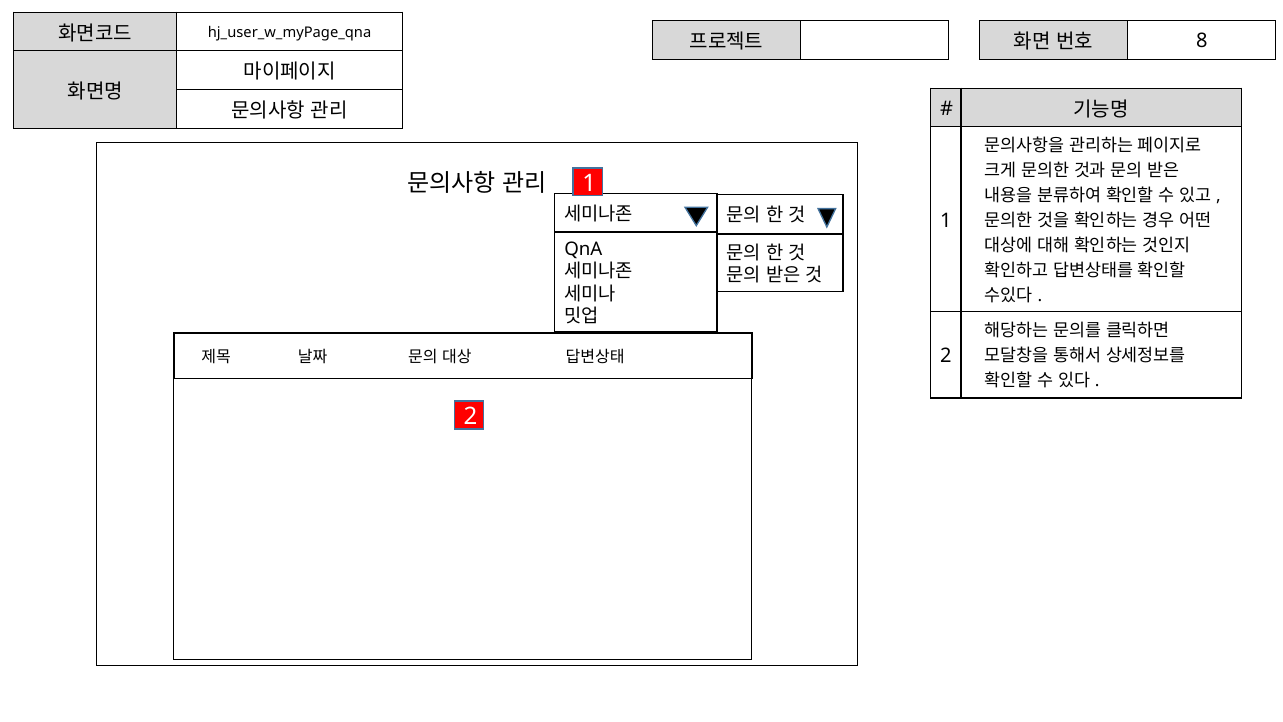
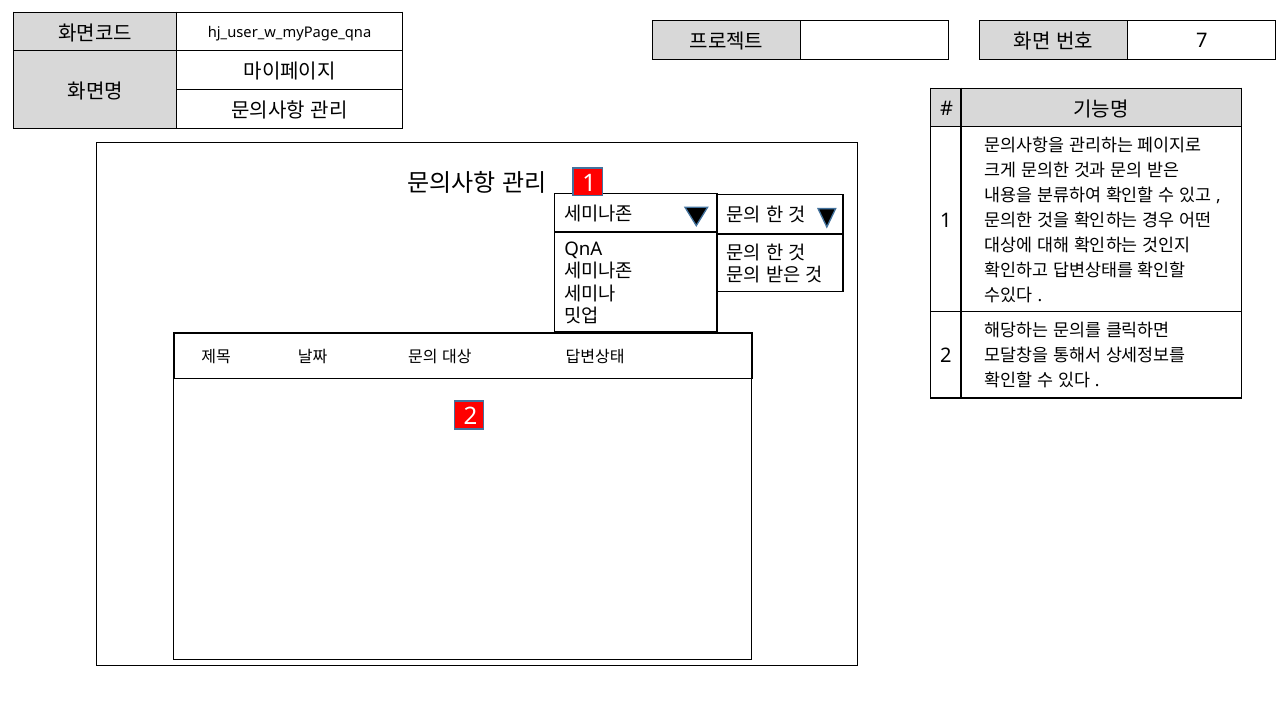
8: 8 -> 7
